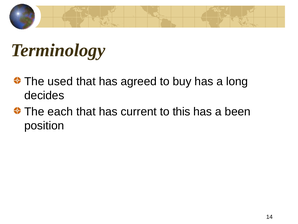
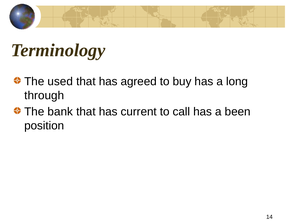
decides: decides -> through
each: each -> bank
this: this -> call
